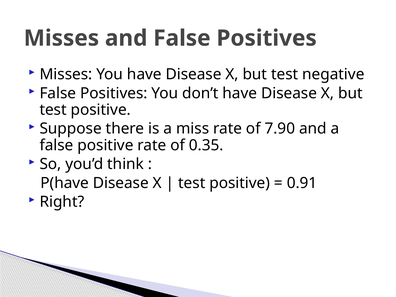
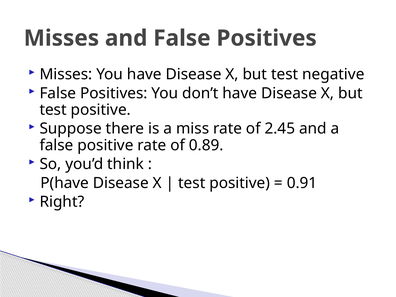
7.90: 7.90 -> 2.45
0.35: 0.35 -> 0.89
